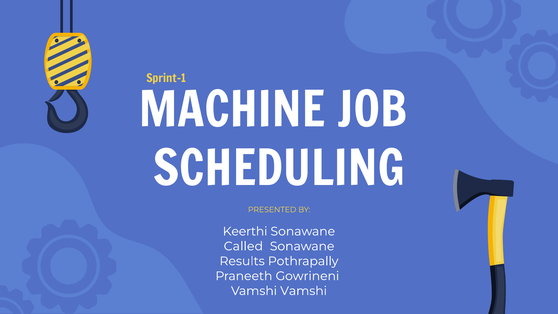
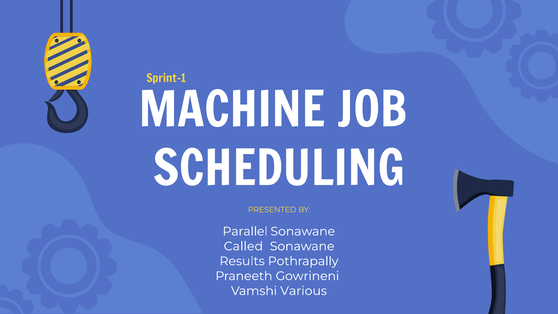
Keerthi: Keerthi -> Parallel
Vamshi Vamshi: Vamshi -> Various
